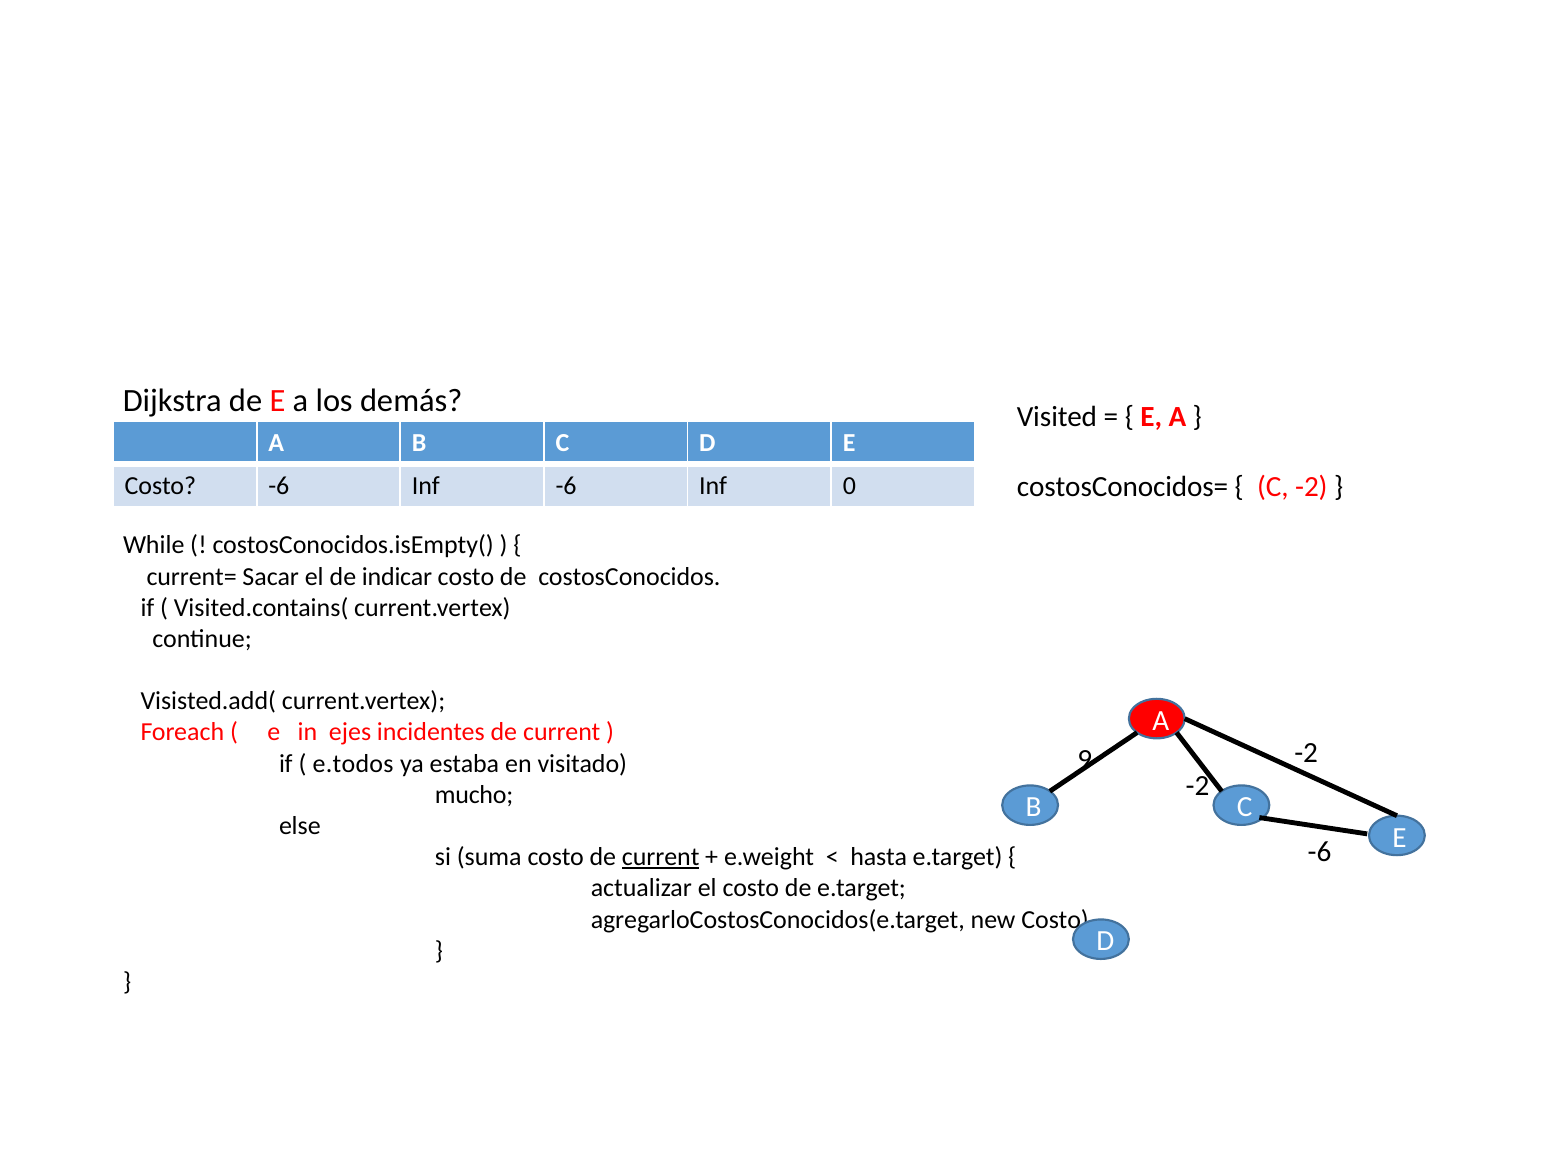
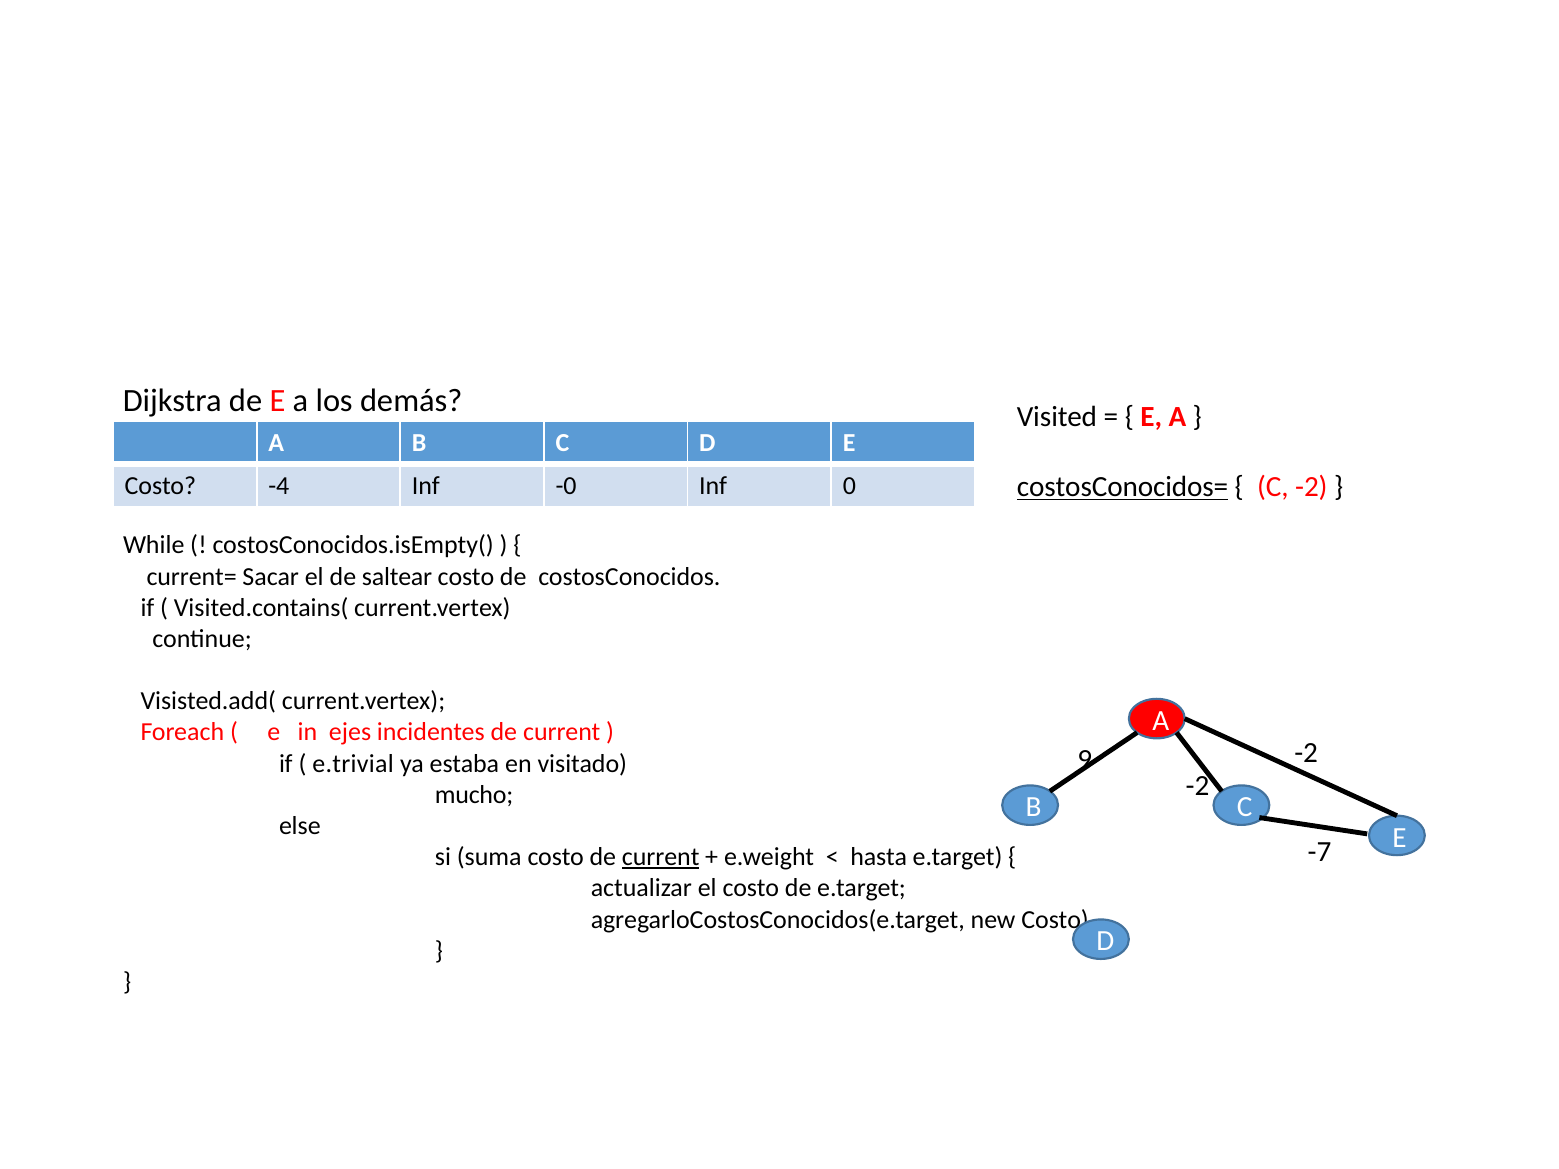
costosConocidos= underline: none -> present
Costo -6: -6 -> -4
Inf -6: -6 -> -0
indicar: indicar -> saltear
e.todos: e.todos -> e.trivial
-6 at (1319, 852): -6 -> -7
